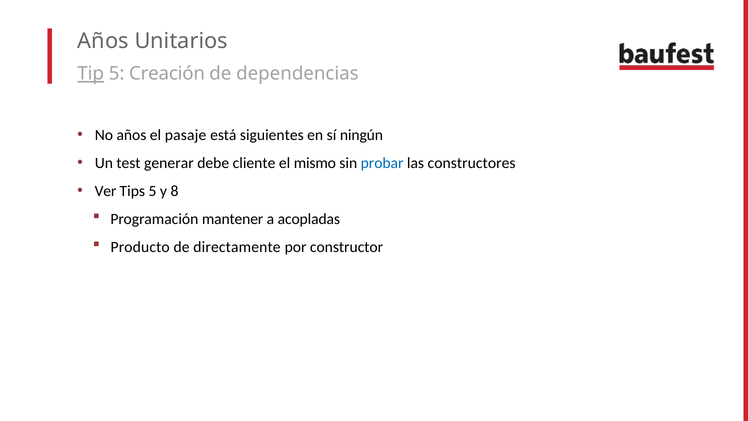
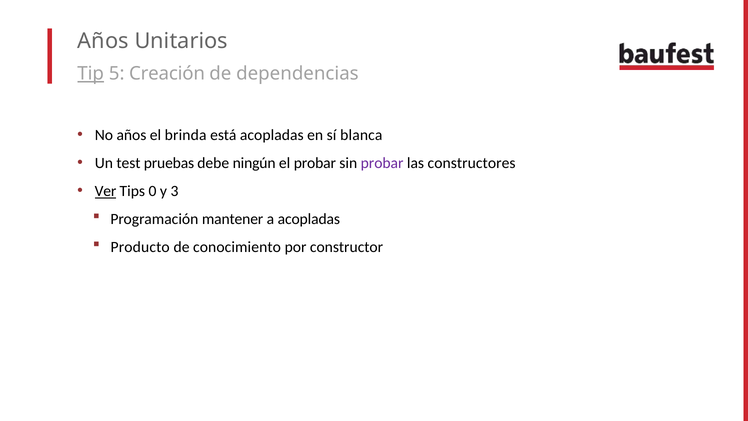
pasaje: pasaje -> brinda
está siguientes: siguientes -> acopladas
ningún: ningún -> blanca
generar: generar -> pruebas
cliente: cliente -> ningún
el mismo: mismo -> probar
probar at (382, 163) colour: blue -> purple
Ver underline: none -> present
Tips 5: 5 -> 0
8: 8 -> 3
directamente: directamente -> conocimiento
